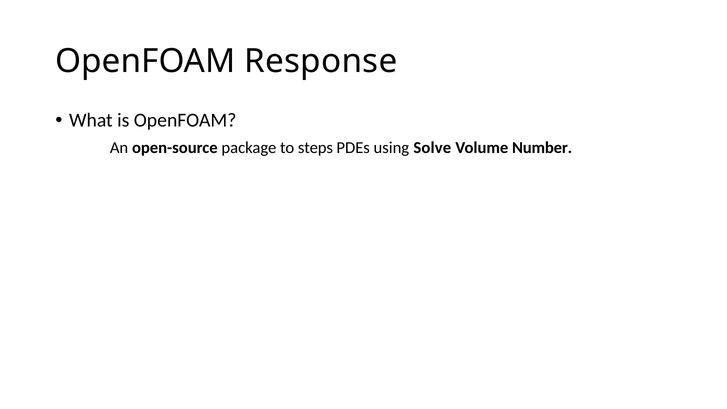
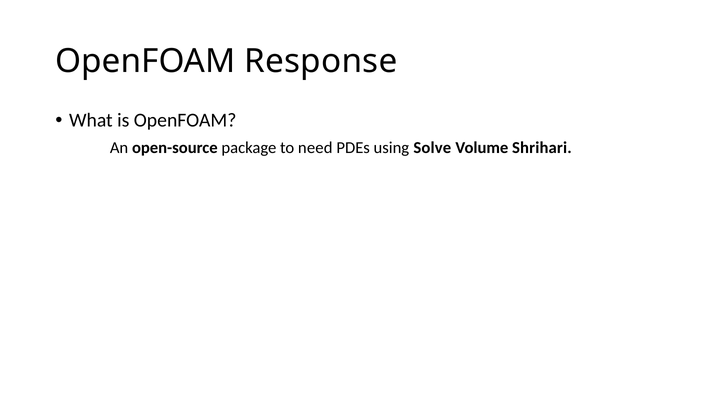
steps: steps -> need
Number: Number -> Shrihari
